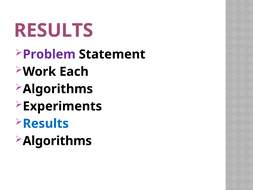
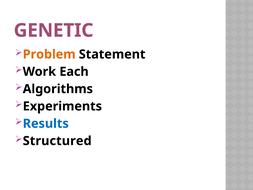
RESULTS at (54, 30): RESULTS -> GENETIC
Problem colour: purple -> orange
Algorithms at (57, 141): Algorithms -> Structured
